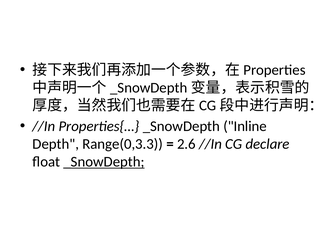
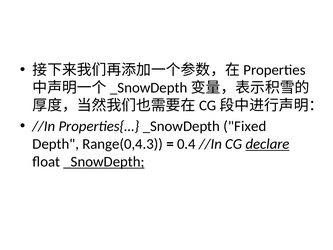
Inline: Inline -> Fixed
Range(0,3.3: Range(0,3.3 -> Range(0,4.3
2.6: 2.6 -> 0.4
declare underline: none -> present
